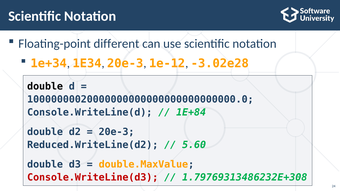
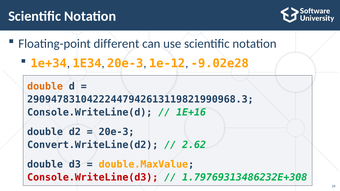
-3.02e28: -3.02e28 -> -9.02e28
double at (45, 86) colour: black -> orange
10000000020000000000000000000000000.0: 10000000020000000000000000000000000.0 -> 29094783104222447942613119821990968.3
1E+84: 1E+84 -> 1E+16
Reduced.WriteLine(d2: Reduced.WriteLine(d2 -> Convert.WriteLine(d2
5.60: 5.60 -> 2.62
